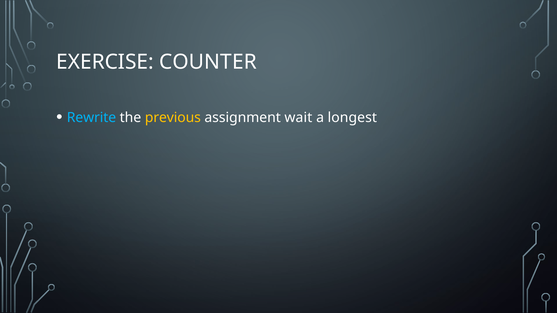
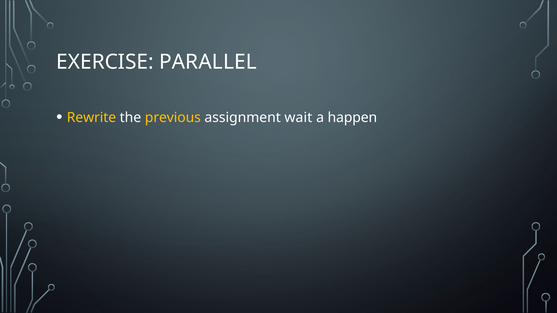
COUNTER: COUNTER -> PARALLEL
Rewrite colour: light blue -> yellow
longest: longest -> happen
